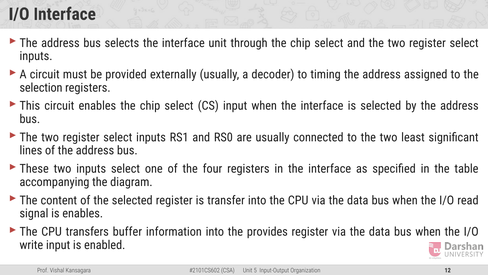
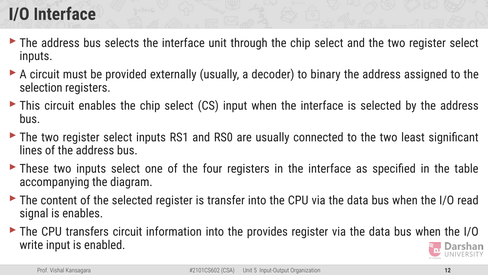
timing: timing -> binary
transfers buffer: buffer -> circuit
